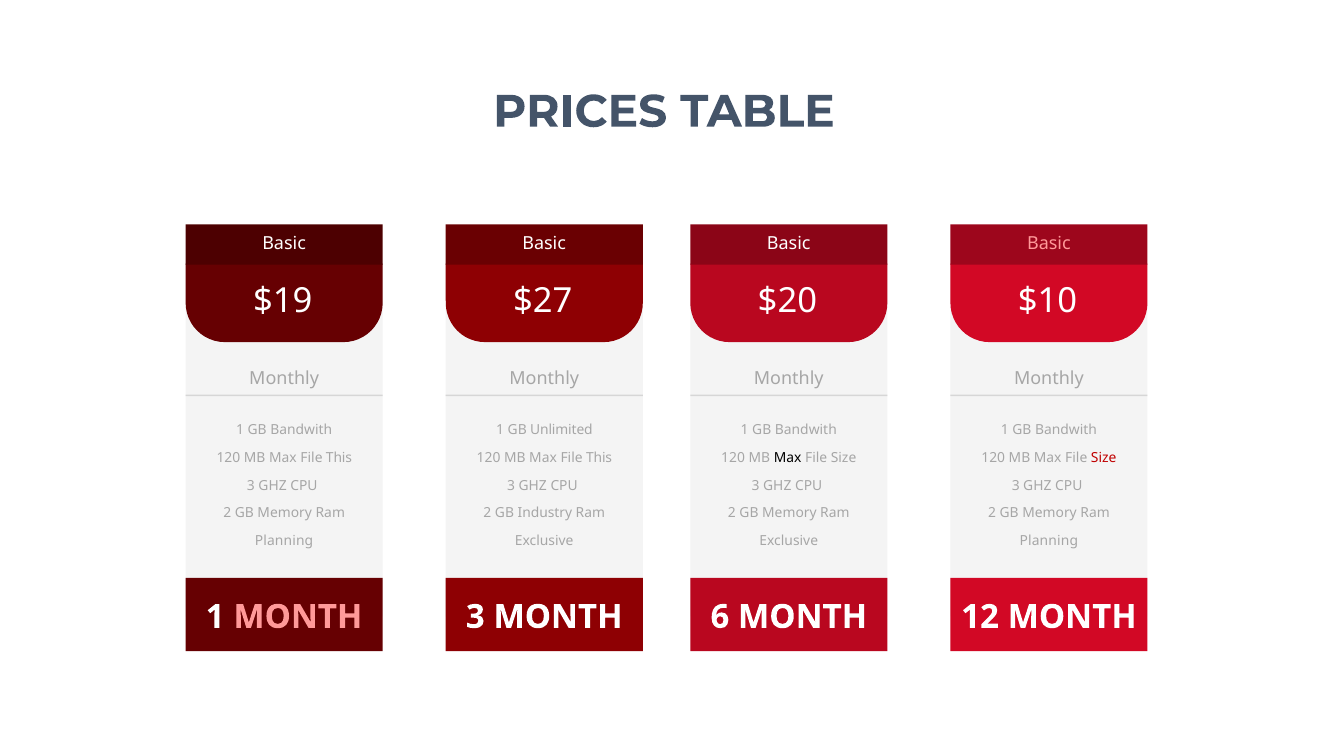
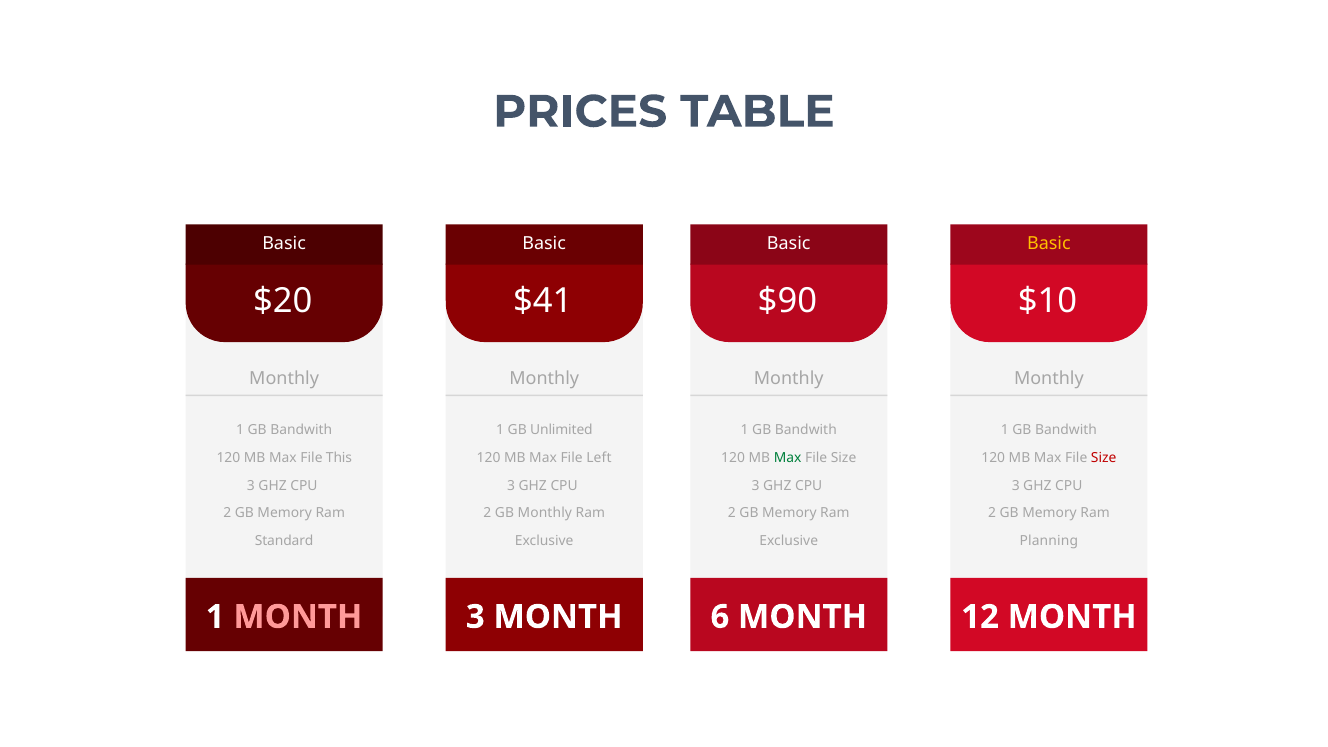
Basic at (1049, 244) colour: pink -> yellow
$19: $19 -> $20
$27: $27 -> $41
$20: $20 -> $90
This at (599, 458): This -> Left
Max at (788, 458) colour: black -> green
GB Industry: Industry -> Monthly
Planning at (284, 541): Planning -> Standard
